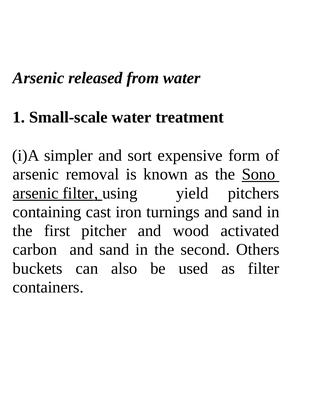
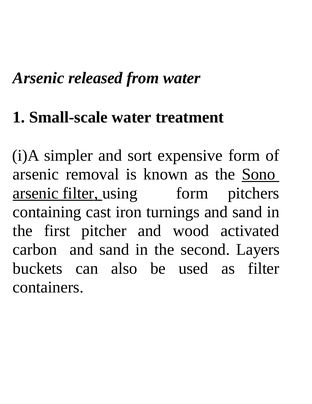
using yield: yield -> form
Others: Others -> Layers
